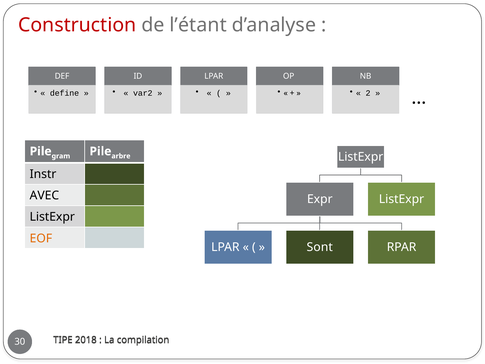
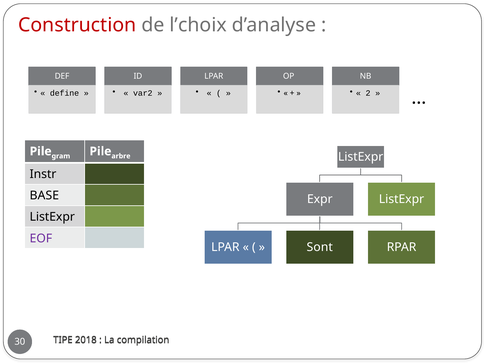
l’étant: l’étant -> l’choix
AVEC: AVEC -> BASE
EOF colour: orange -> purple
